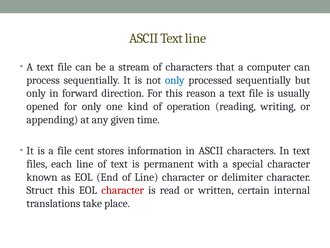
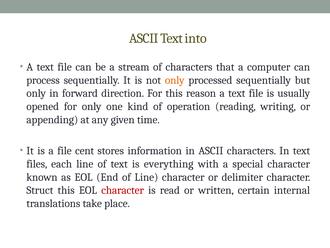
Text line: line -> into
only at (175, 80) colour: blue -> orange
permanent: permanent -> everything
